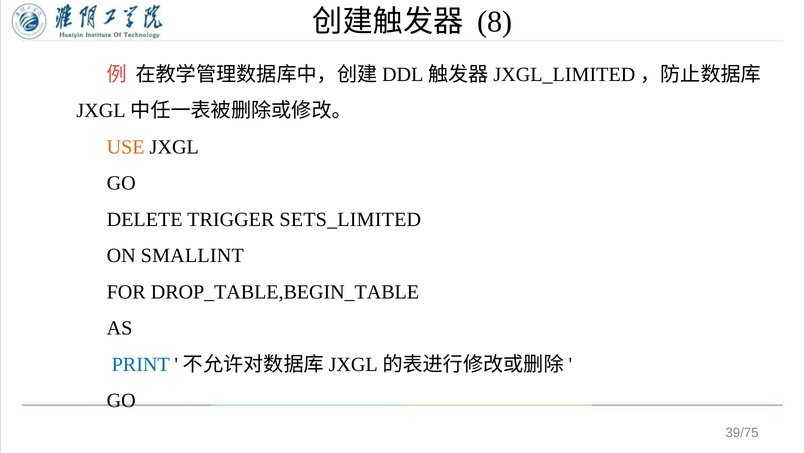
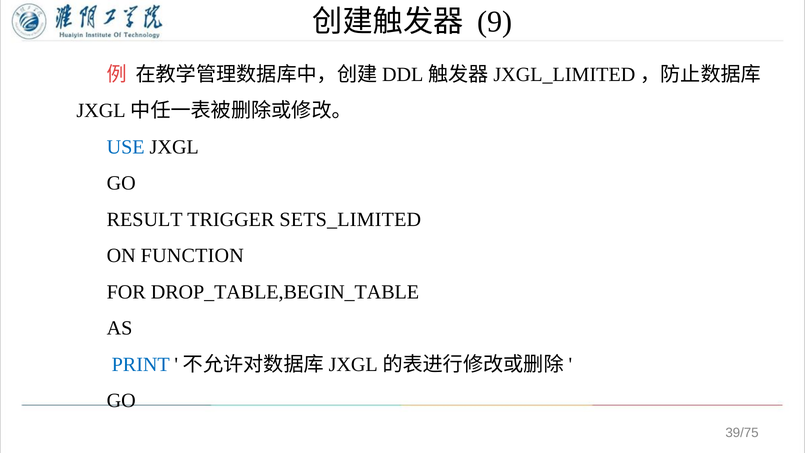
8: 8 -> 9
USE colour: orange -> blue
DELETE: DELETE -> RESULT
SMALLINT: SMALLINT -> FUNCTION
